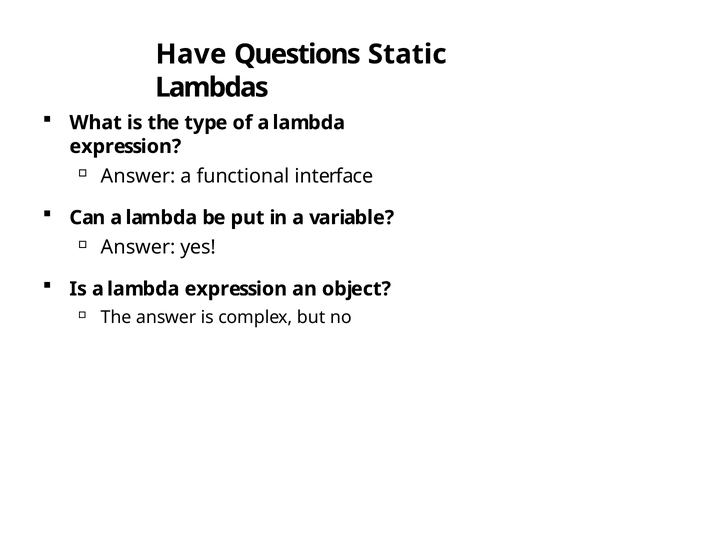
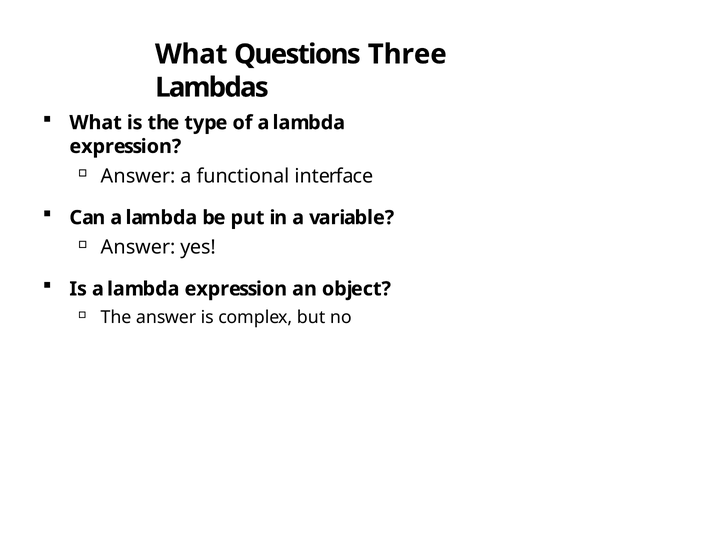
Have at (191, 54): Have -> What
Static: Static -> Three
